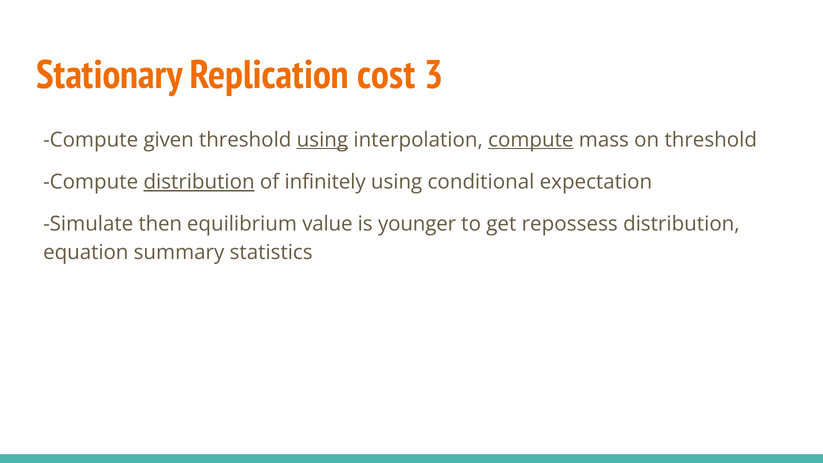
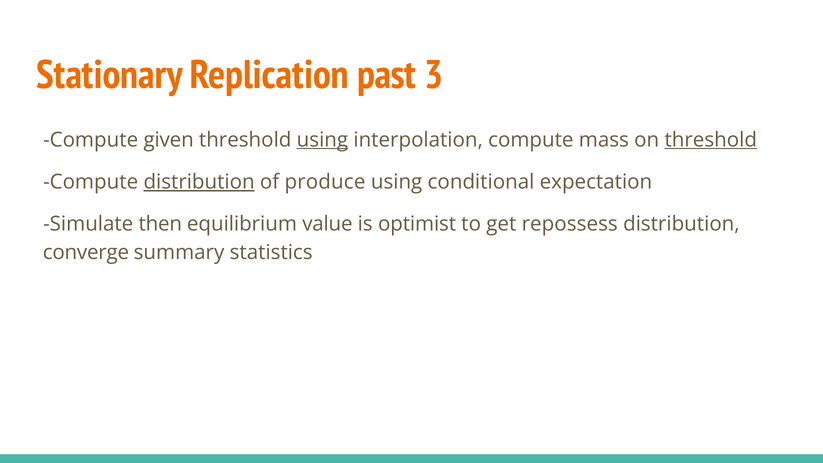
cost: cost -> past
compute at (531, 140) underline: present -> none
threshold at (711, 140) underline: none -> present
infinitely: infinitely -> produce
younger: younger -> optimist
equation: equation -> converge
